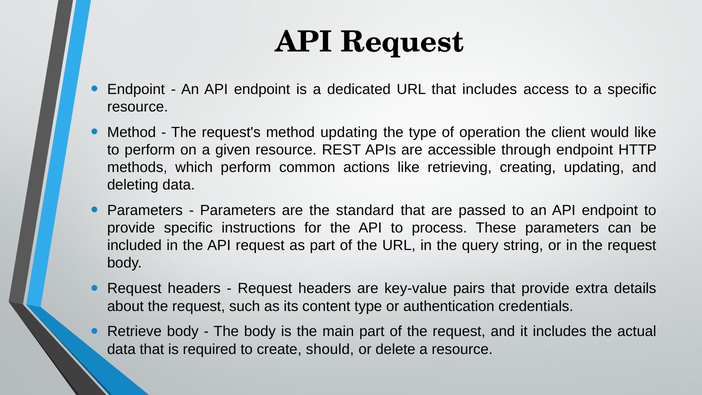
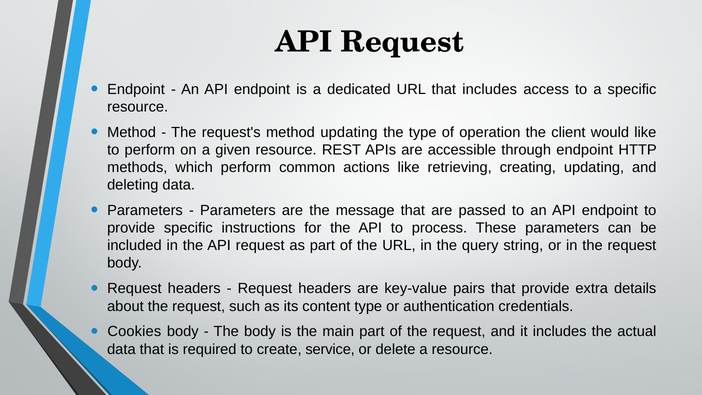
standard: standard -> message
Retrieve: Retrieve -> Cookies
should: should -> service
